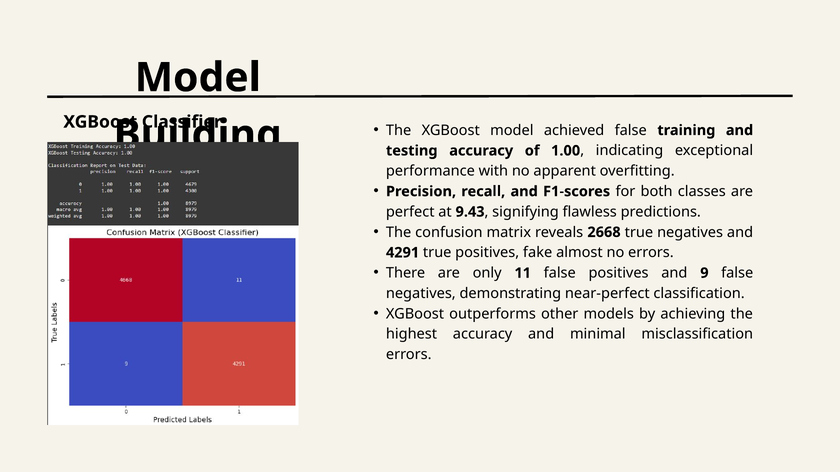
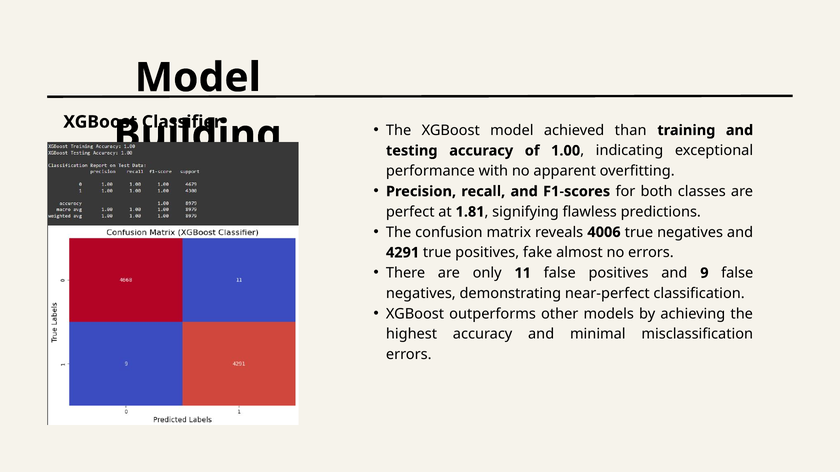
achieved false: false -> than
9.43: 9.43 -> 1.81
2668: 2668 -> 4006
